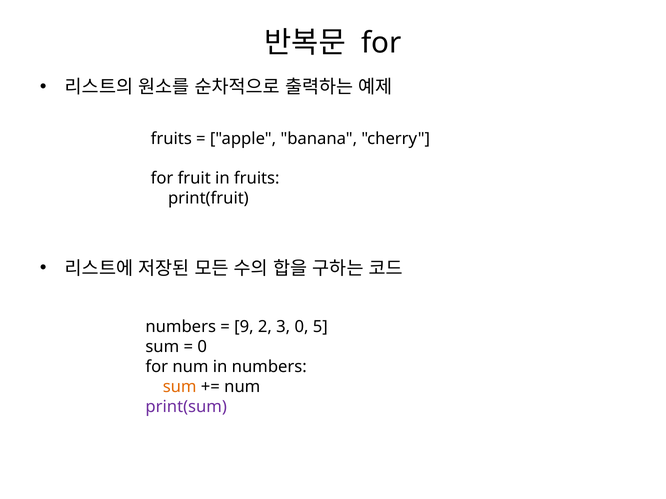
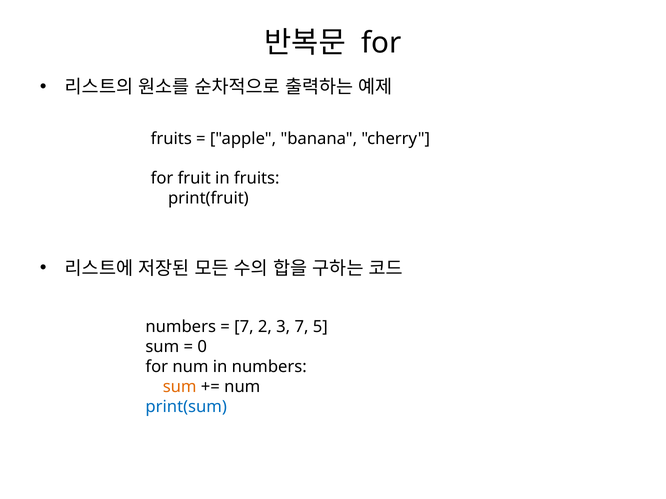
9 at (244, 327): 9 -> 7
3 0: 0 -> 7
print(sum colour: purple -> blue
